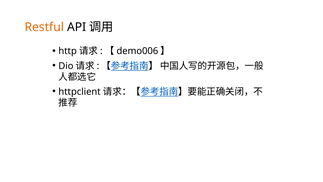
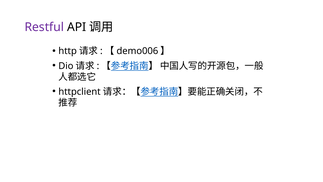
Restful colour: orange -> purple
